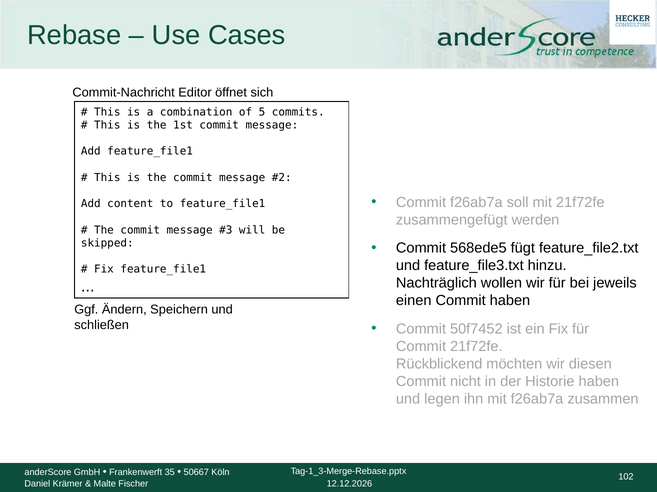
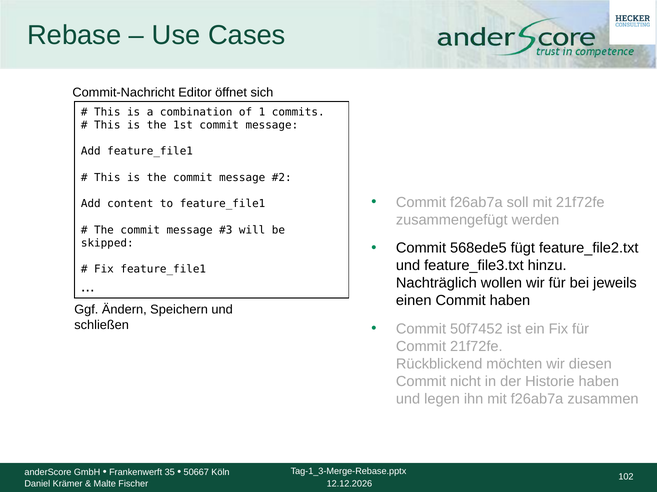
5: 5 -> 1
